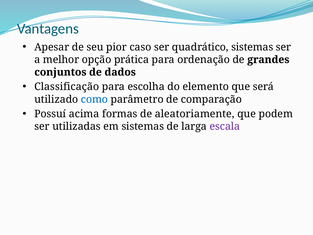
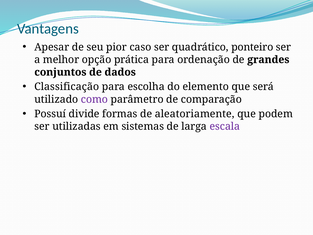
quadrático sistemas: sistemas -> ponteiro
como colour: blue -> purple
acima: acima -> divide
